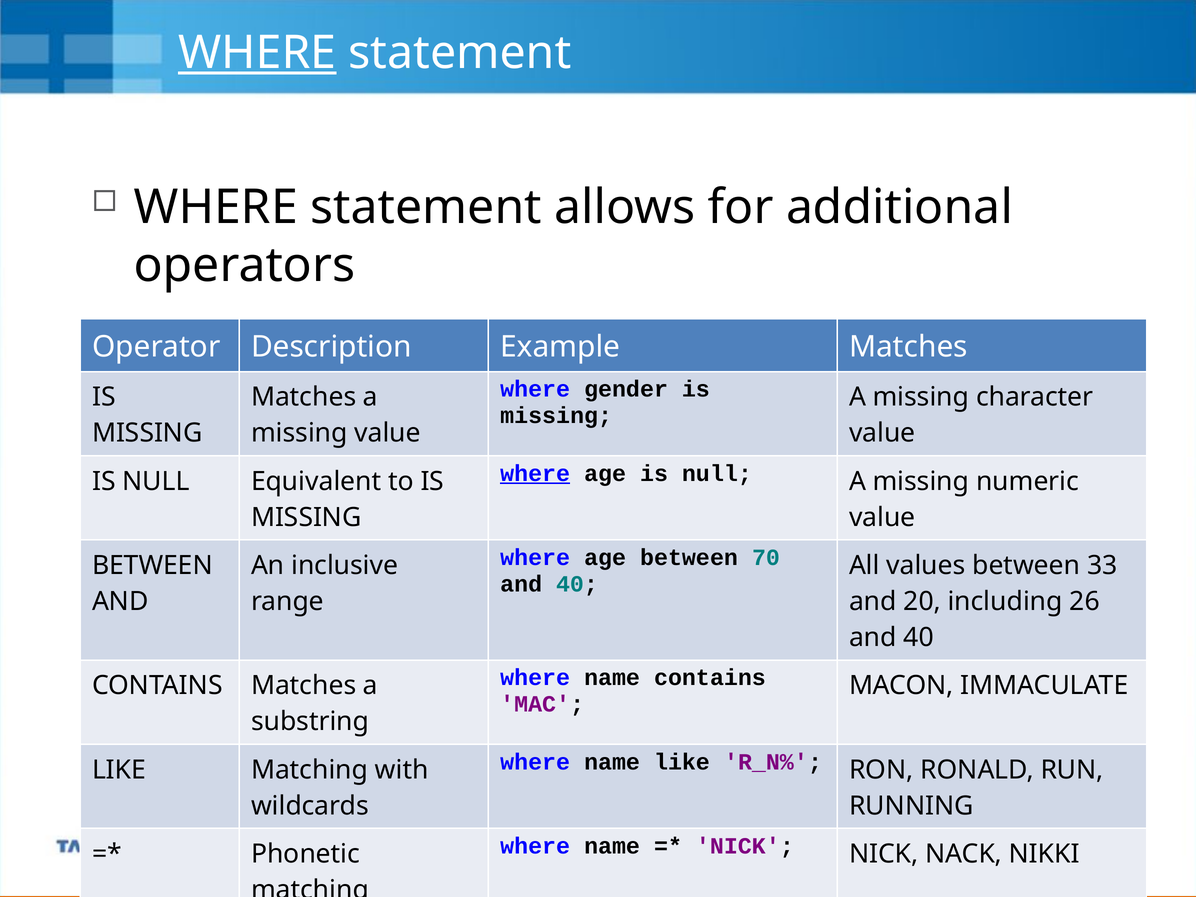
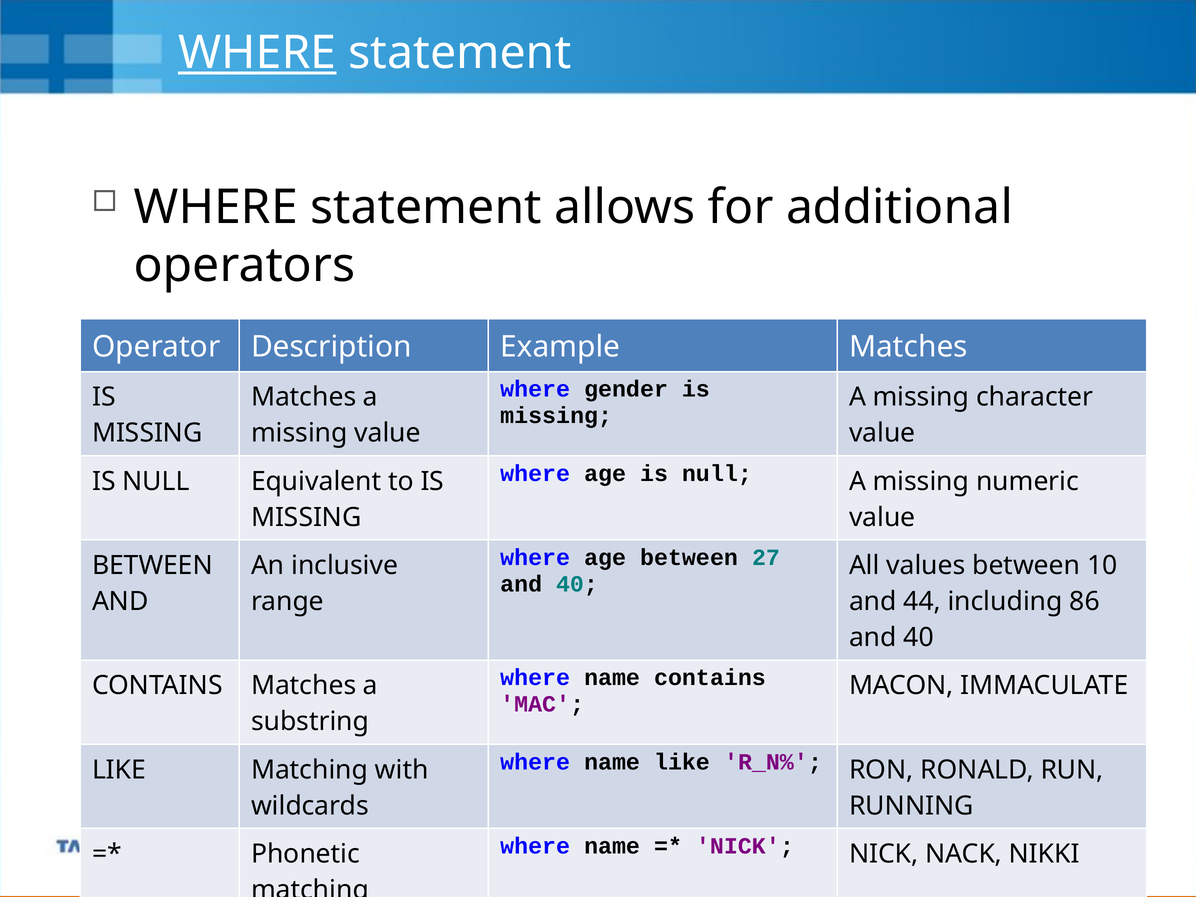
where at (535, 473) underline: present -> none
70: 70 -> 27
33: 33 -> 10
20: 20 -> 44
26: 26 -> 86
